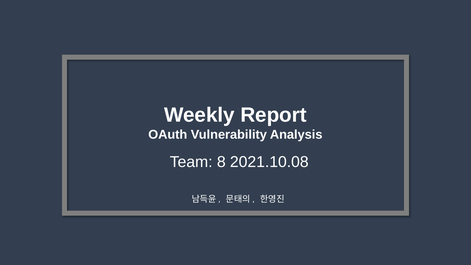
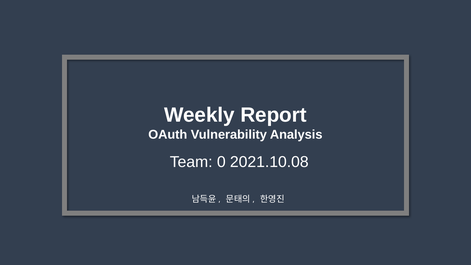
8: 8 -> 0
